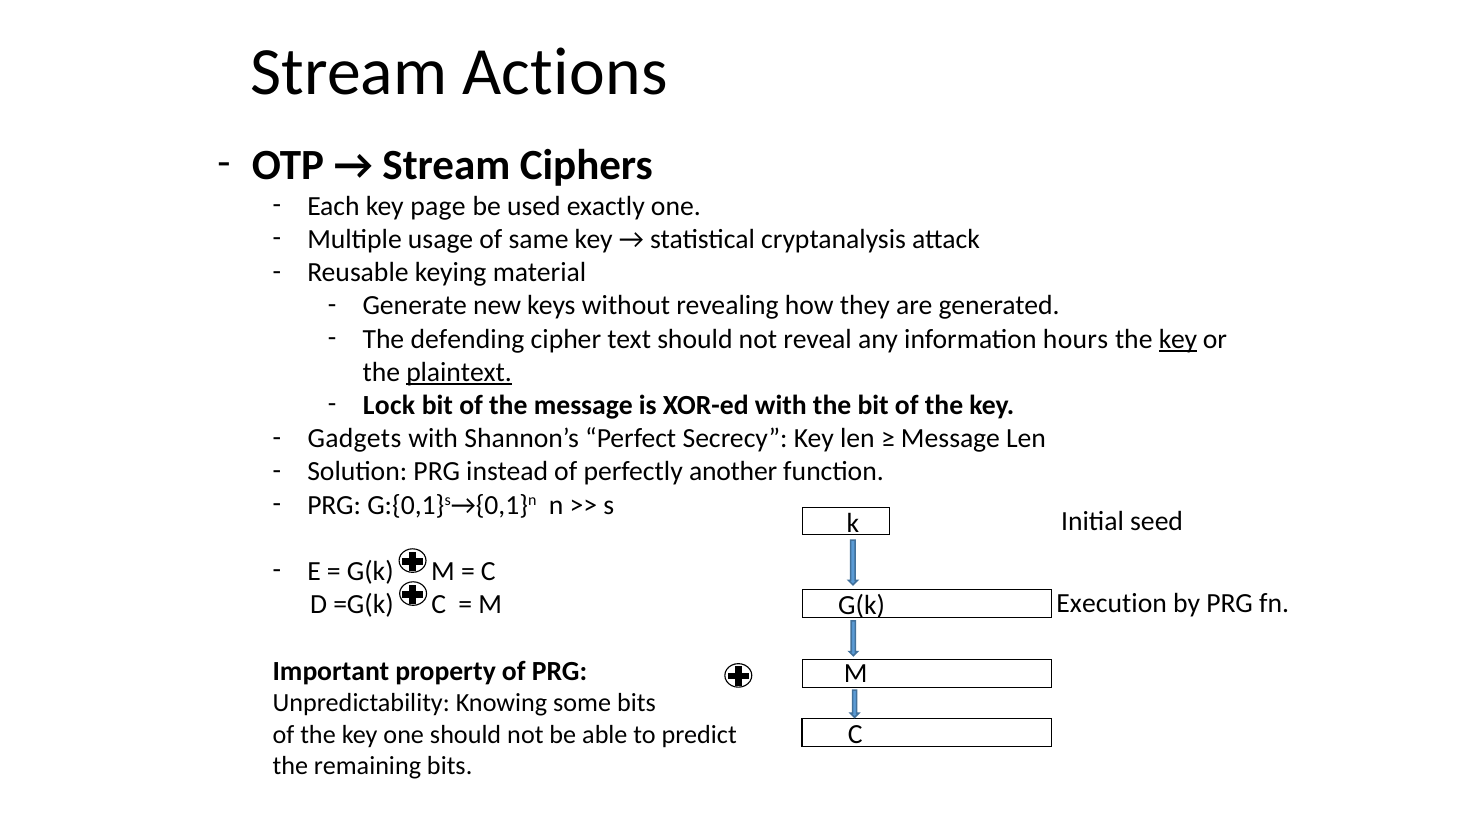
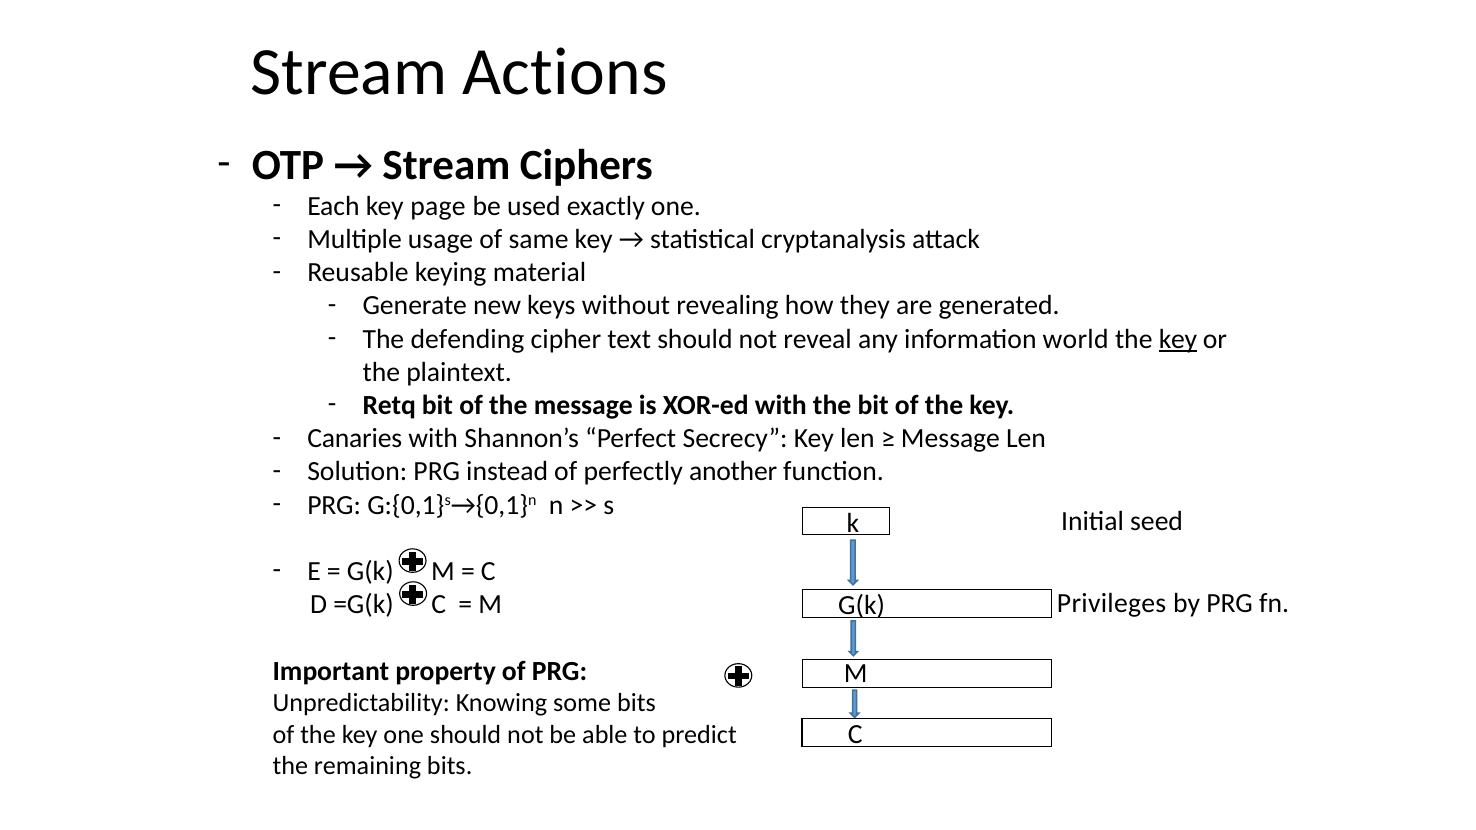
hours: hours -> world
plaintext underline: present -> none
Lock: Lock -> Retq
Gadgets: Gadgets -> Canaries
Execution: Execution -> Privileges
